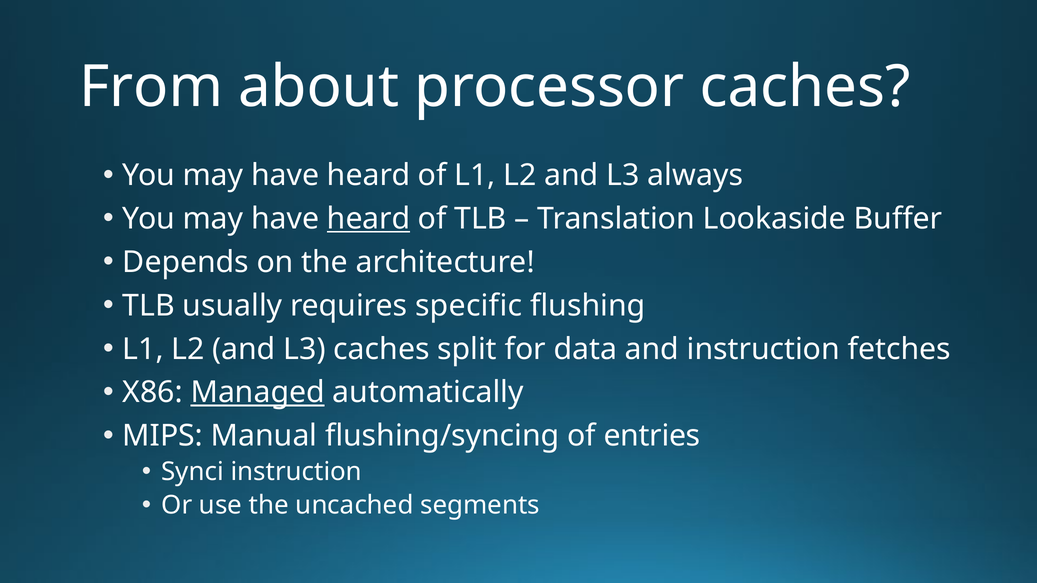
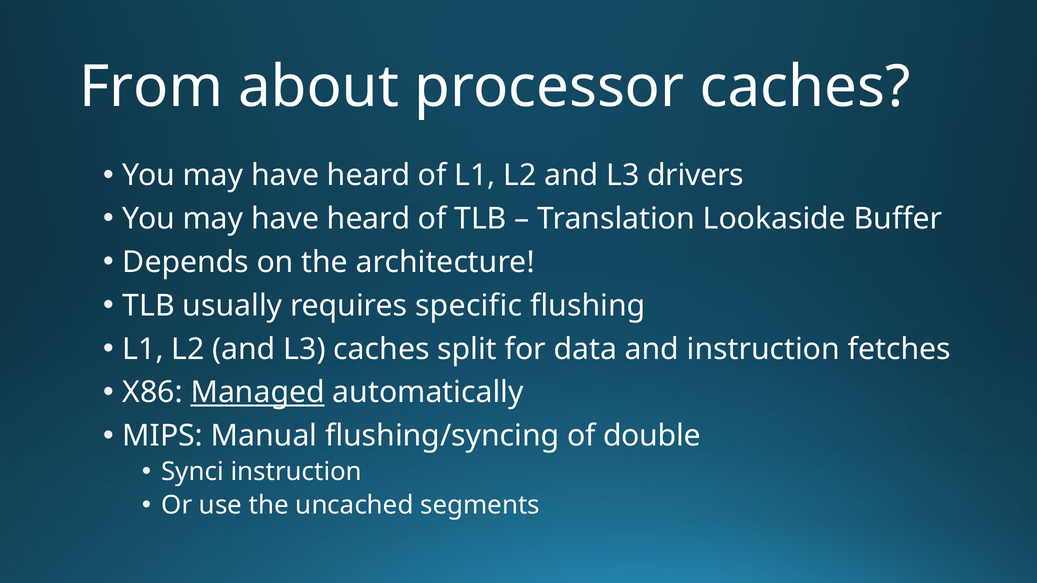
always: always -> drivers
heard at (369, 219) underline: present -> none
entries: entries -> double
